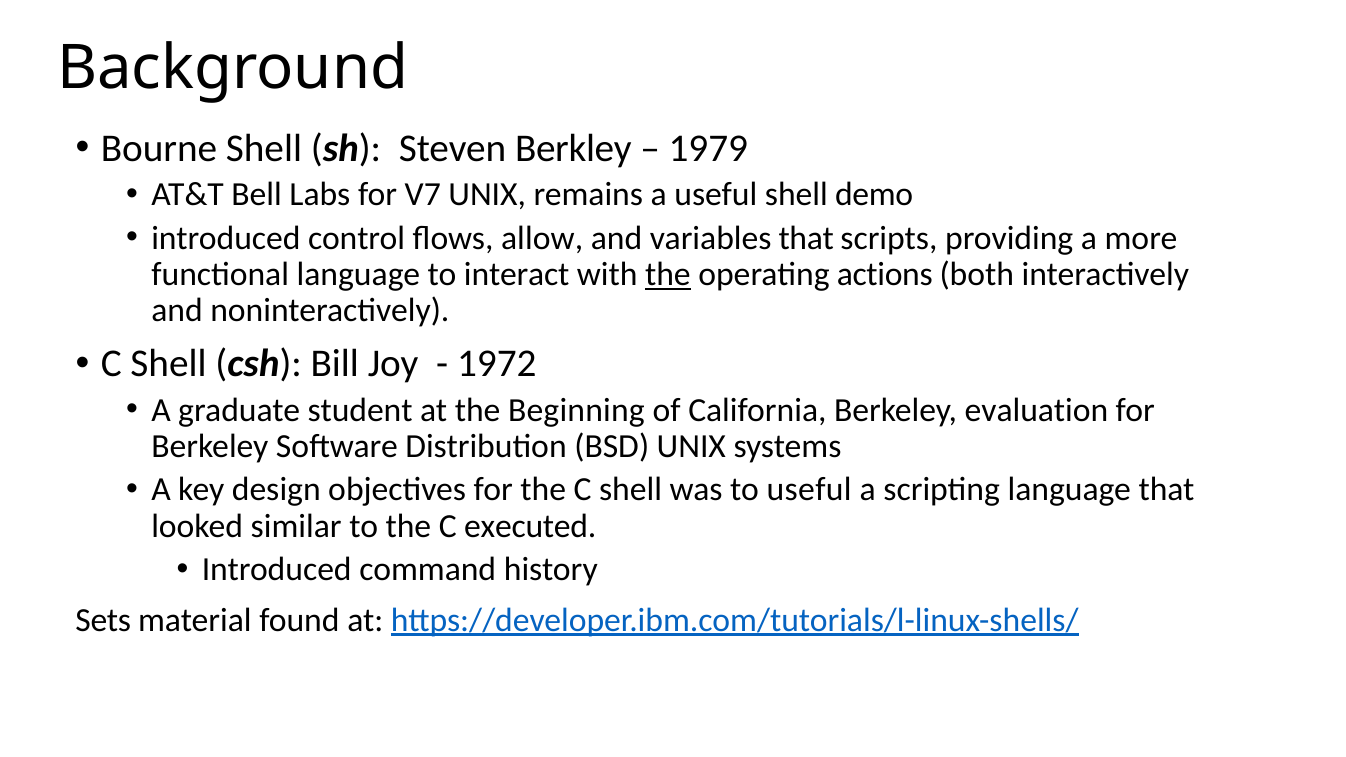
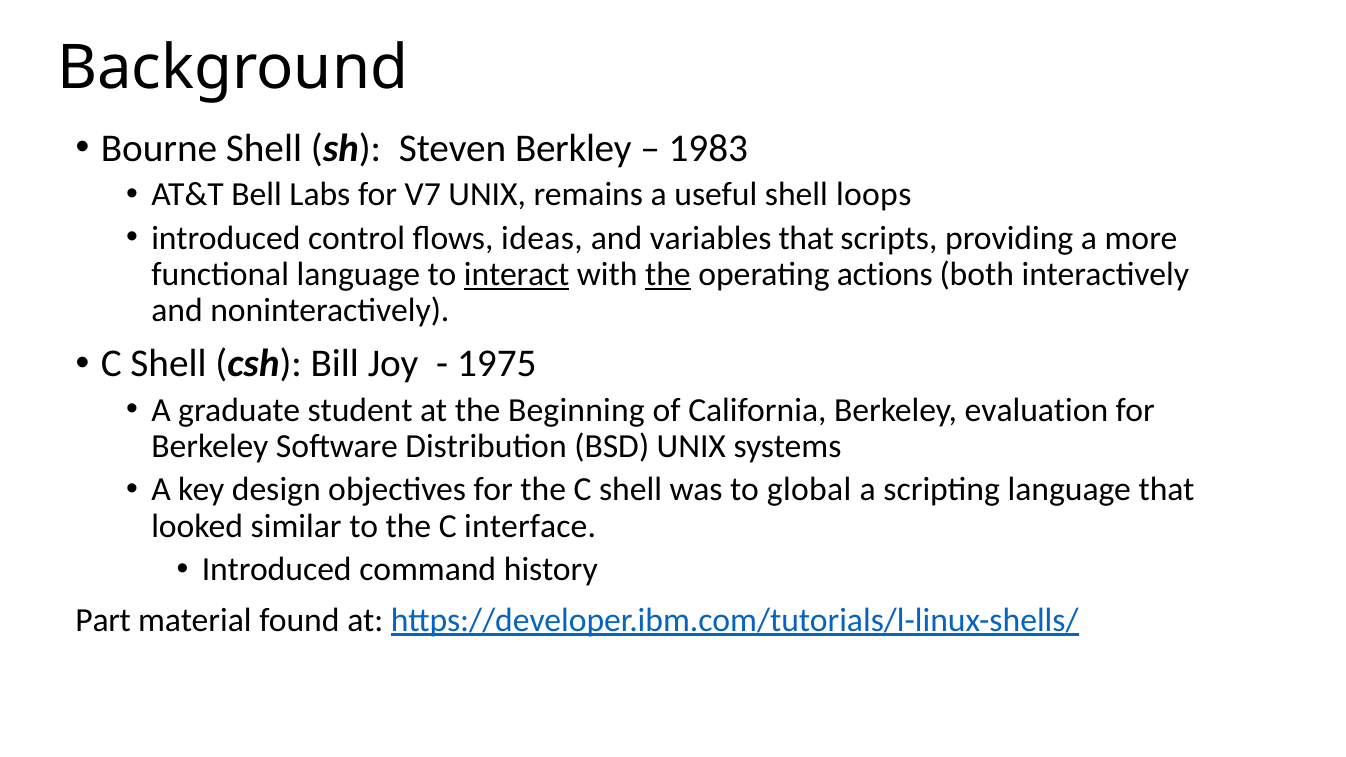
1979: 1979 -> 1983
demo: demo -> loops
allow: allow -> ideas
interact underline: none -> present
1972: 1972 -> 1975
to useful: useful -> global
executed: executed -> interface
Sets: Sets -> Part
